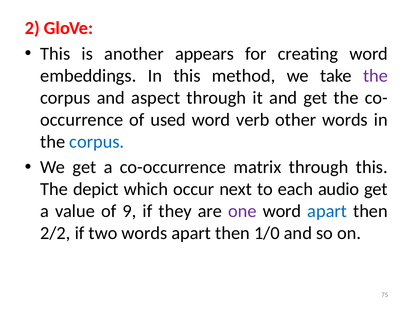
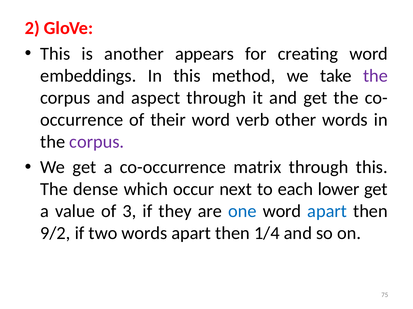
used: used -> their
corpus at (97, 142) colour: blue -> purple
depict: depict -> dense
audio: audio -> lower
9: 9 -> 3
one colour: purple -> blue
2/2: 2/2 -> 9/2
1/0: 1/0 -> 1/4
